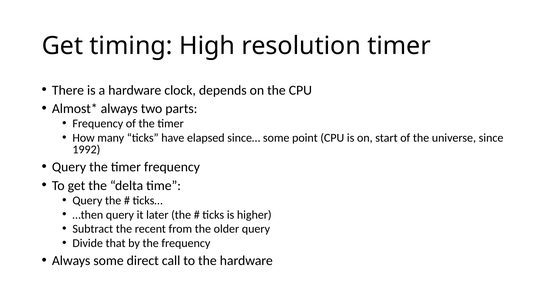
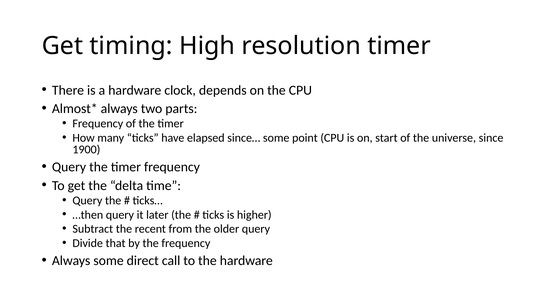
1992: 1992 -> 1900
